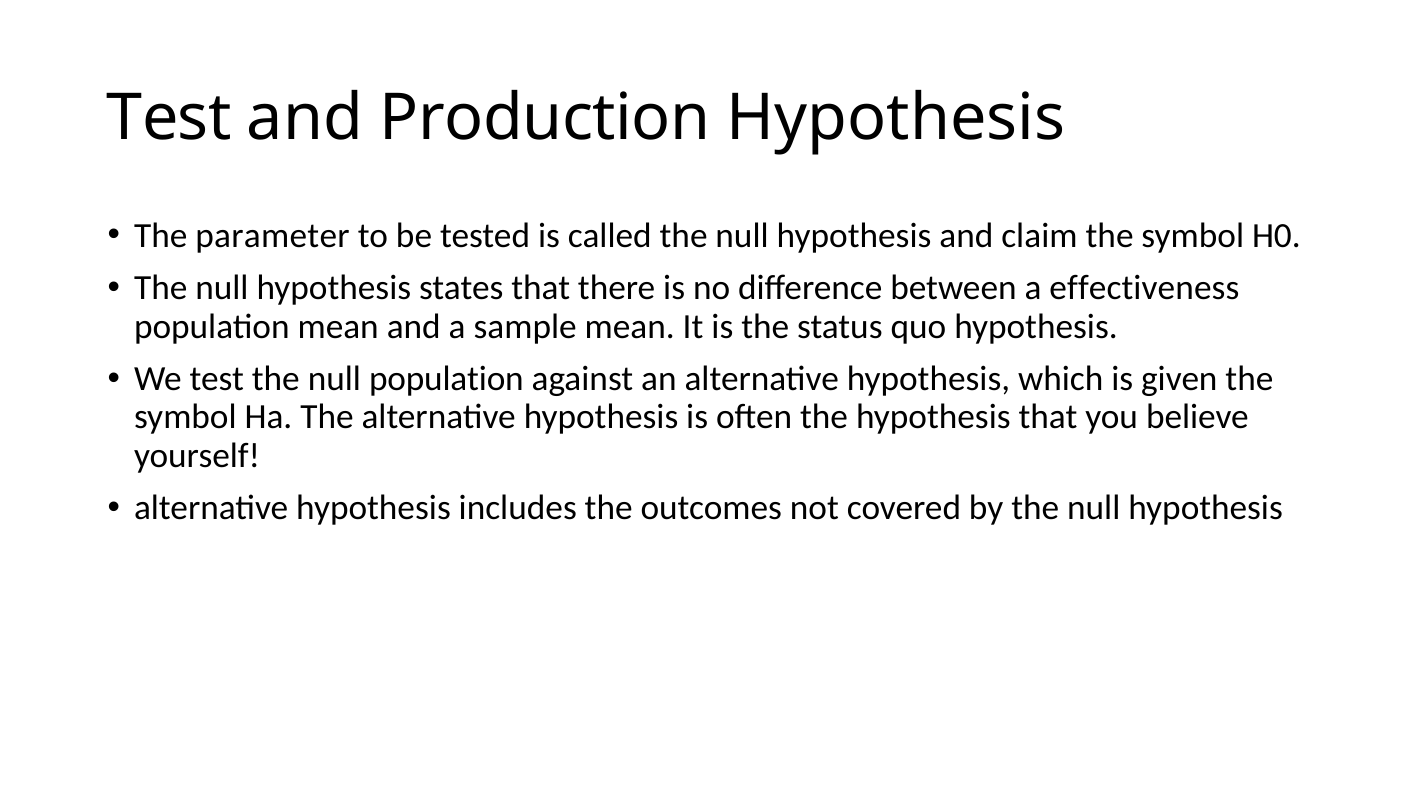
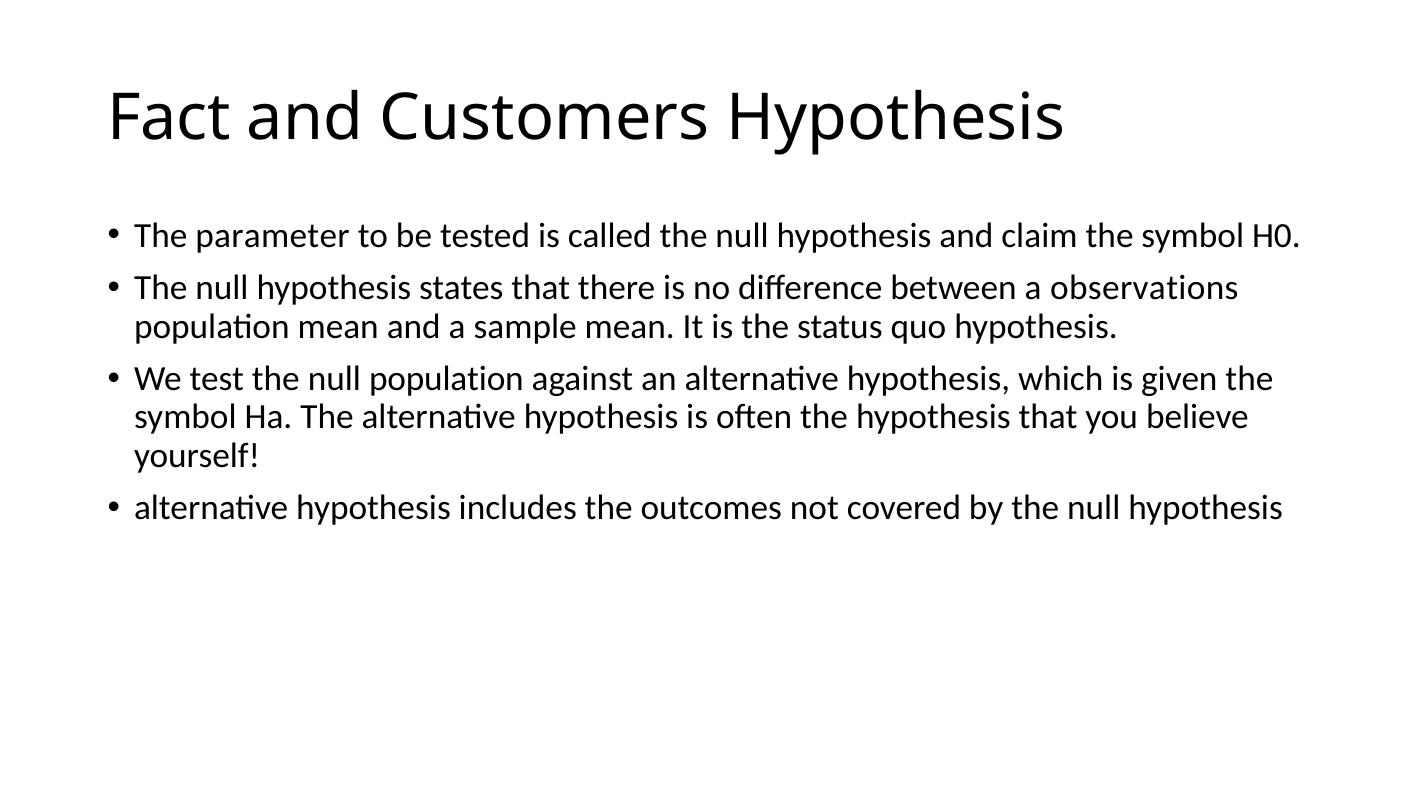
Test at (169, 119): Test -> Fact
Production: Production -> Customers
effectiveness: effectiveness -> observations
